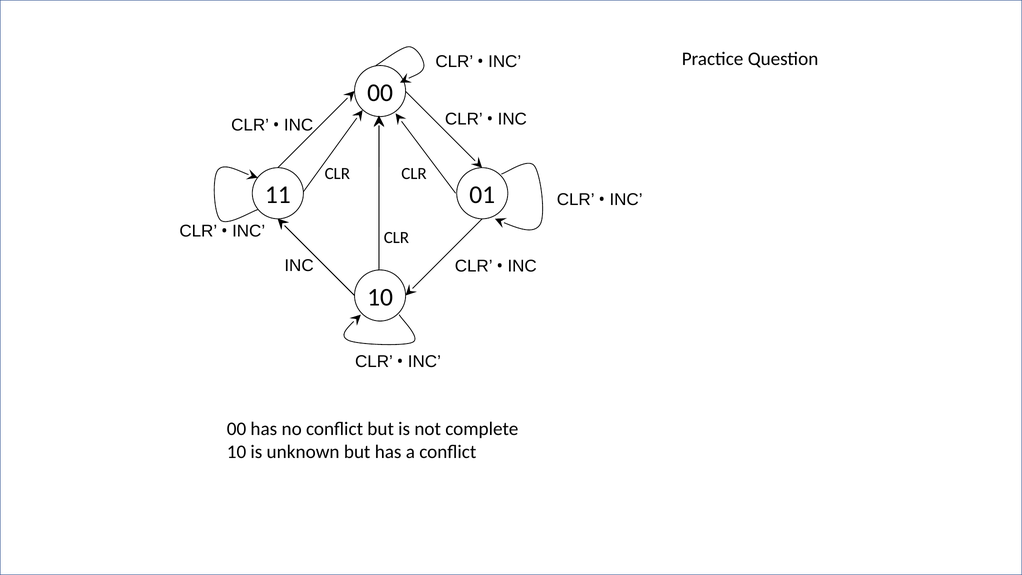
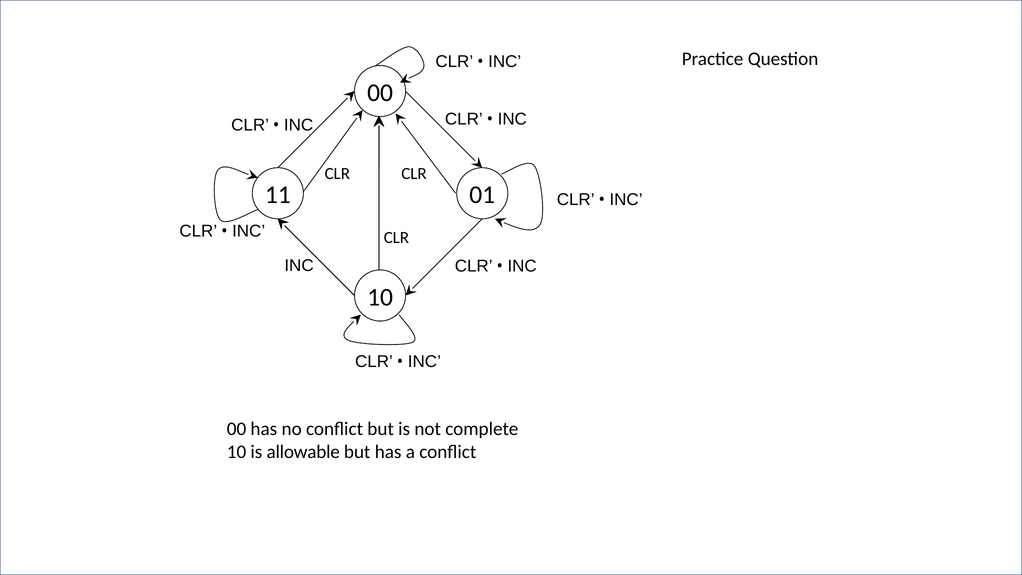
unknown: unknown -> allowable
